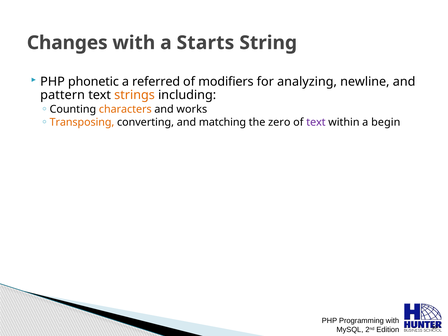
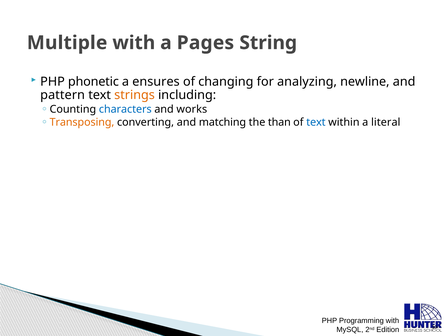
Changes: Changes -> Multiple
Starts: Starts -> Pages
referred: referred -> ensures
modifiers: modifiers -> changing
characters colour: orange -> blue
zero: zero -> than
text at (316, 122) colour: purple -> blue
begin: begin -> literal
